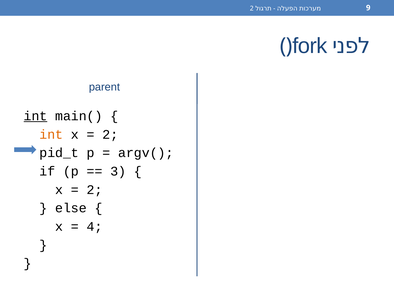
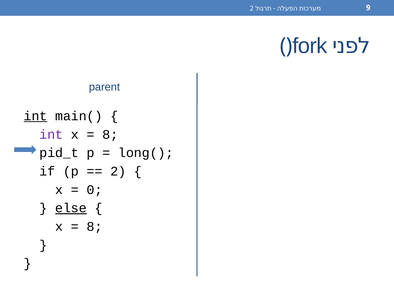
int at (51, 134) colour: orange -> purple
2 at (110, 134): 2 -> 8
argv(: argv( -> long(
3 at (118, 171): 3 -> 2
2 at (95, 189): 2 -> 0
else underline: none -> present
4 at (95, 226): 4 -> 8
